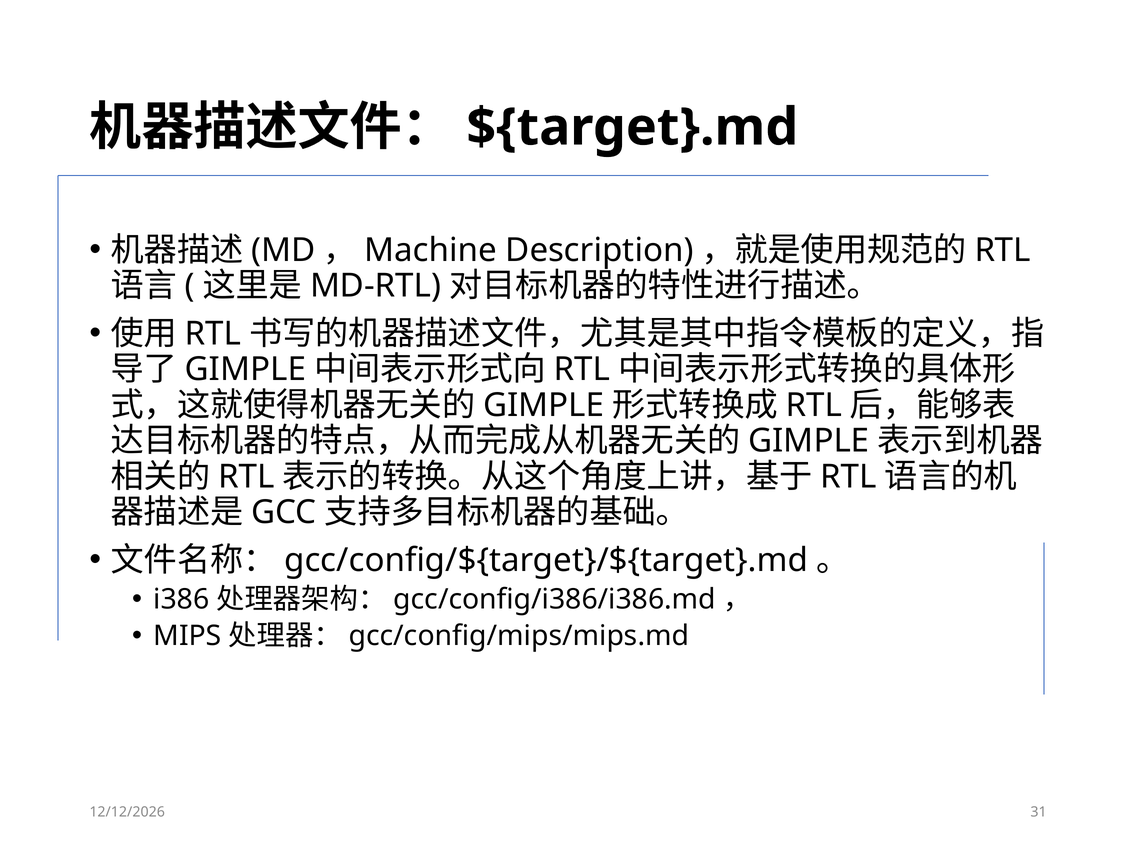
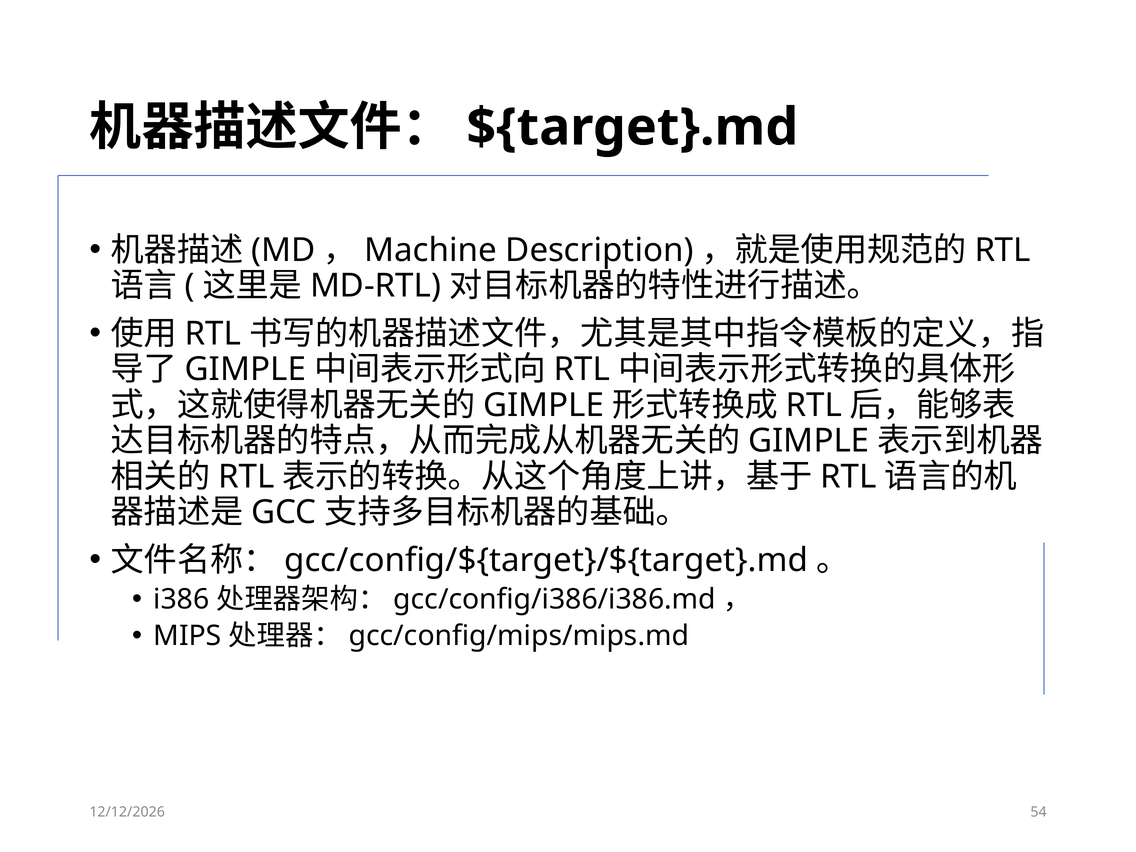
31: 31 -> 54
